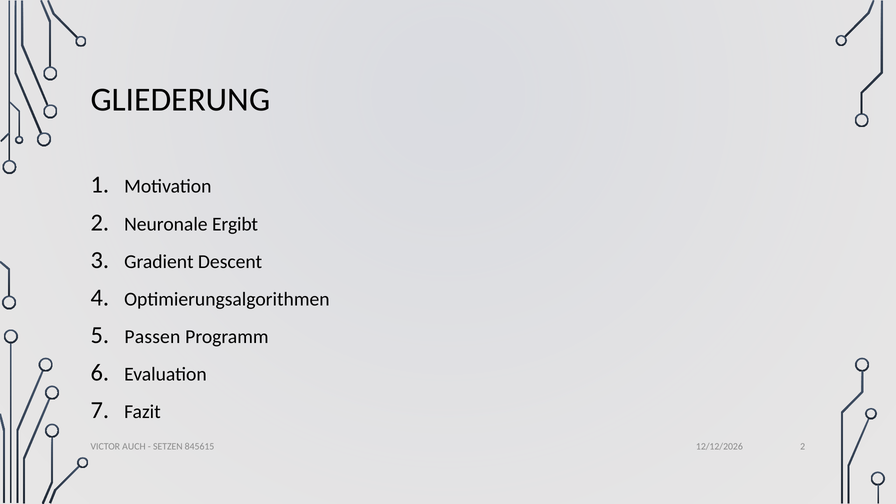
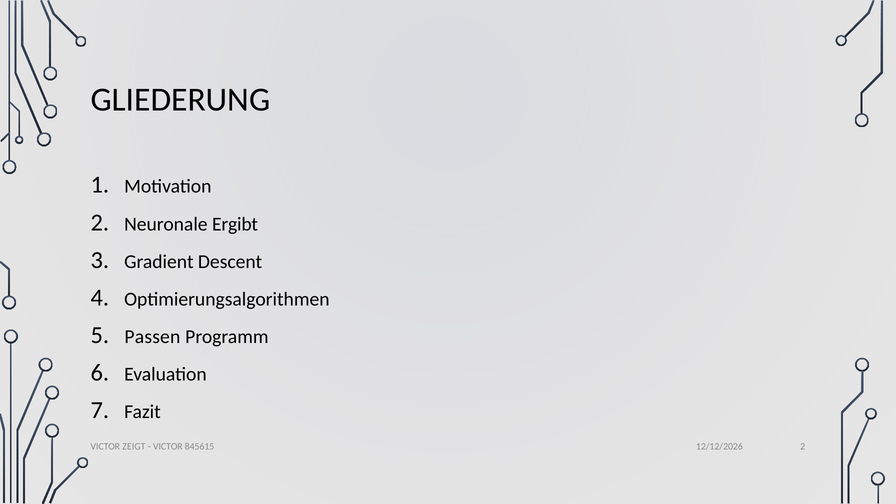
AUCH: AUCH -> ZEIGT
SETZEN at (168, 446): SETZEN -> VICTOR
